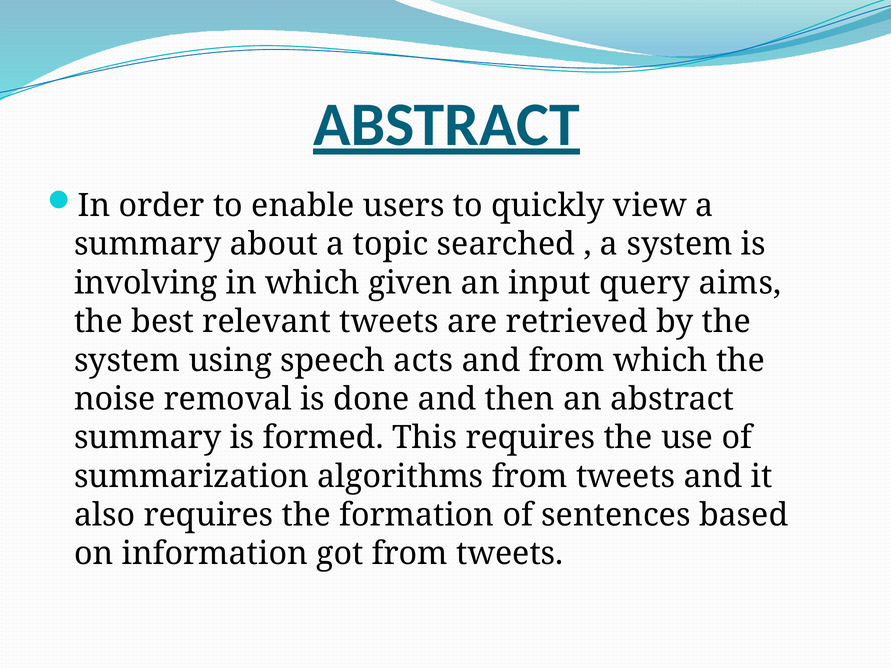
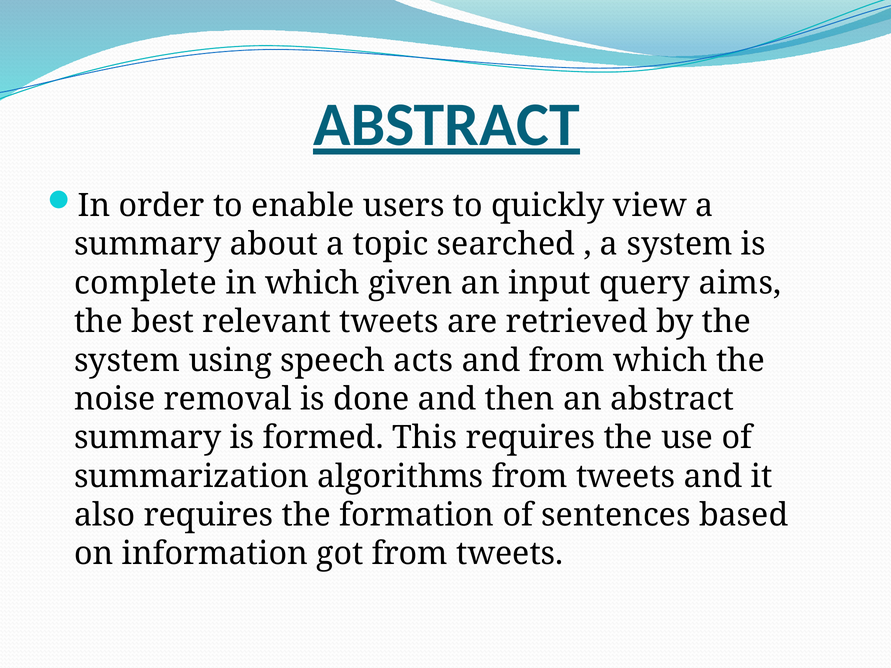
involving: involving -> complete
